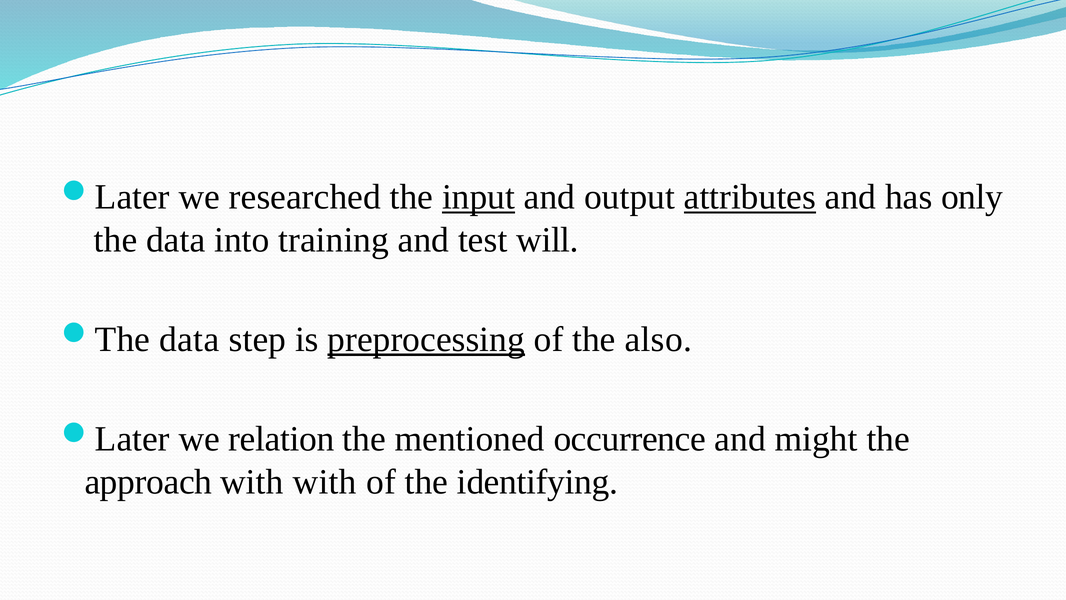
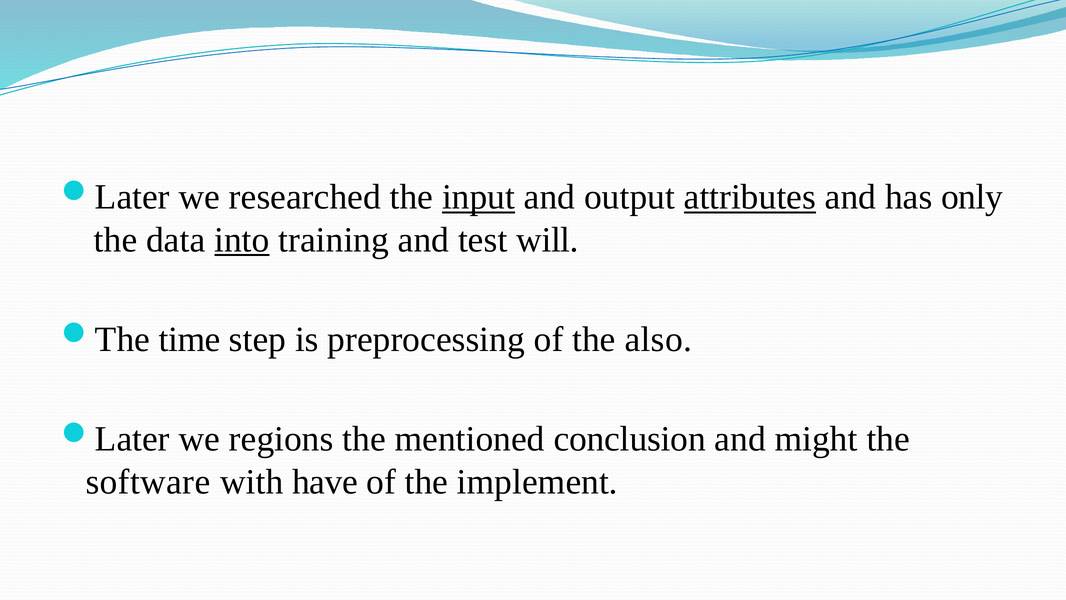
into underline: none -> present
data at (189, 339): data -> time
preprocessing underline: present -> none
relation: relation -> regions
occurrence: occurrence -> conclusion
approach: approach -> software
with with: with -> have
identifying: identifying -> implement
